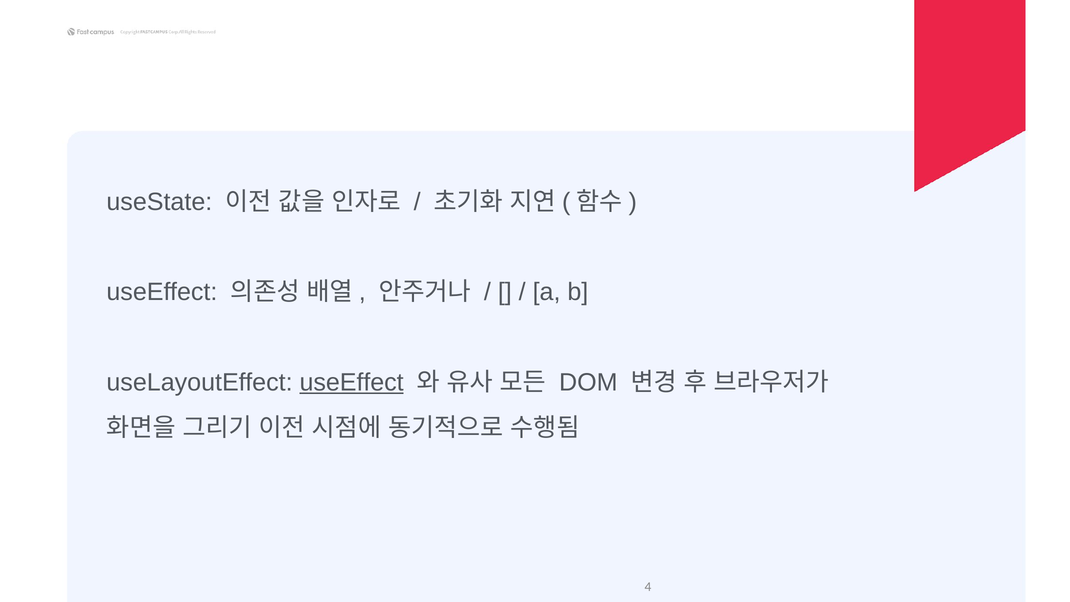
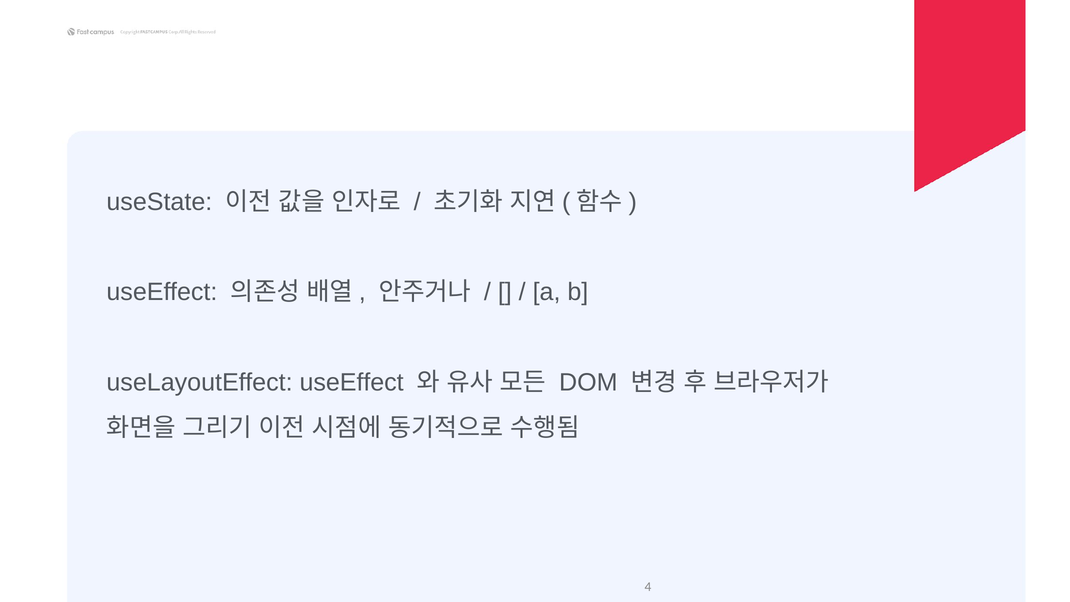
useEffect at (352, 383) underline: present -> none
